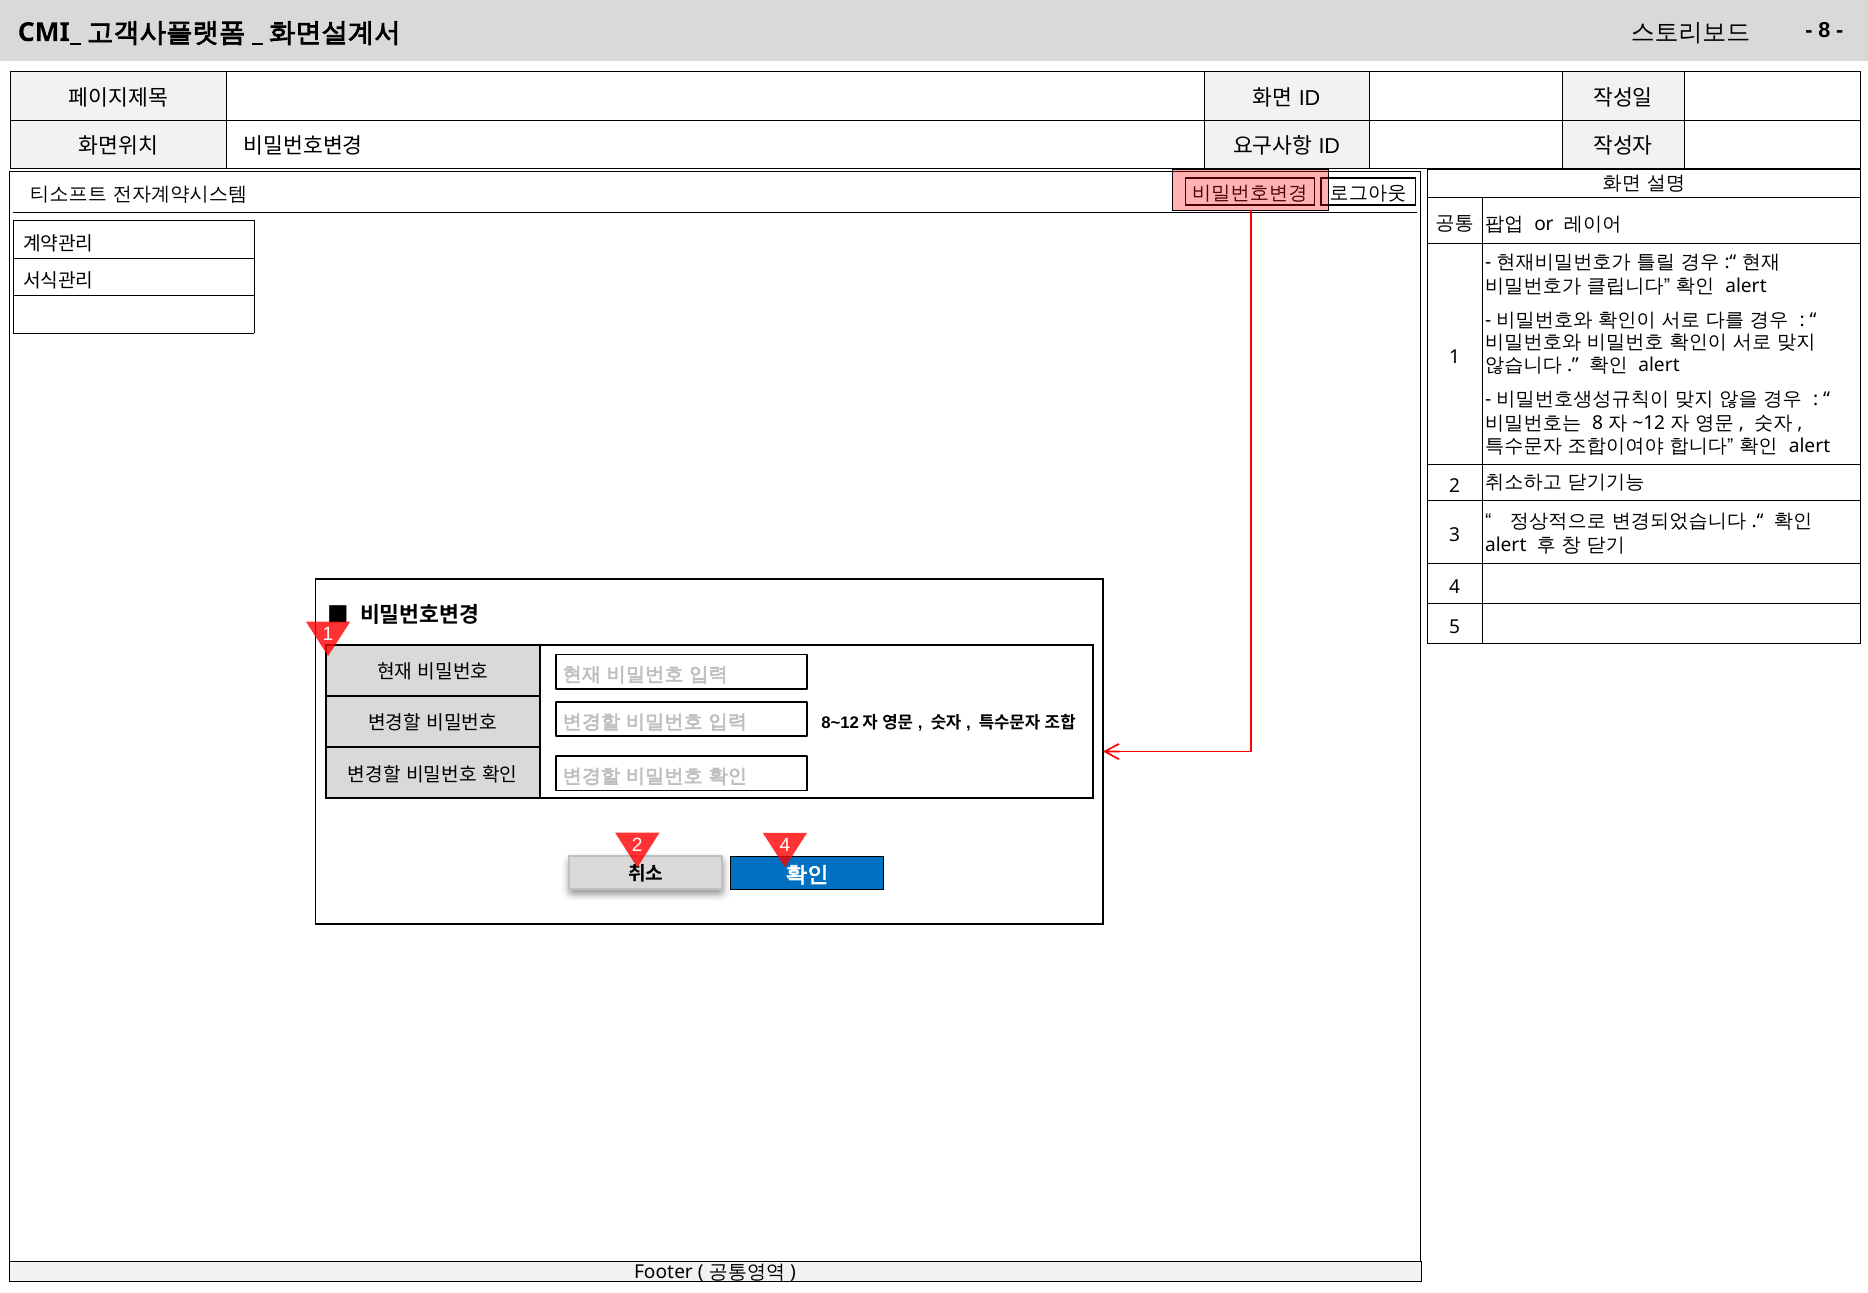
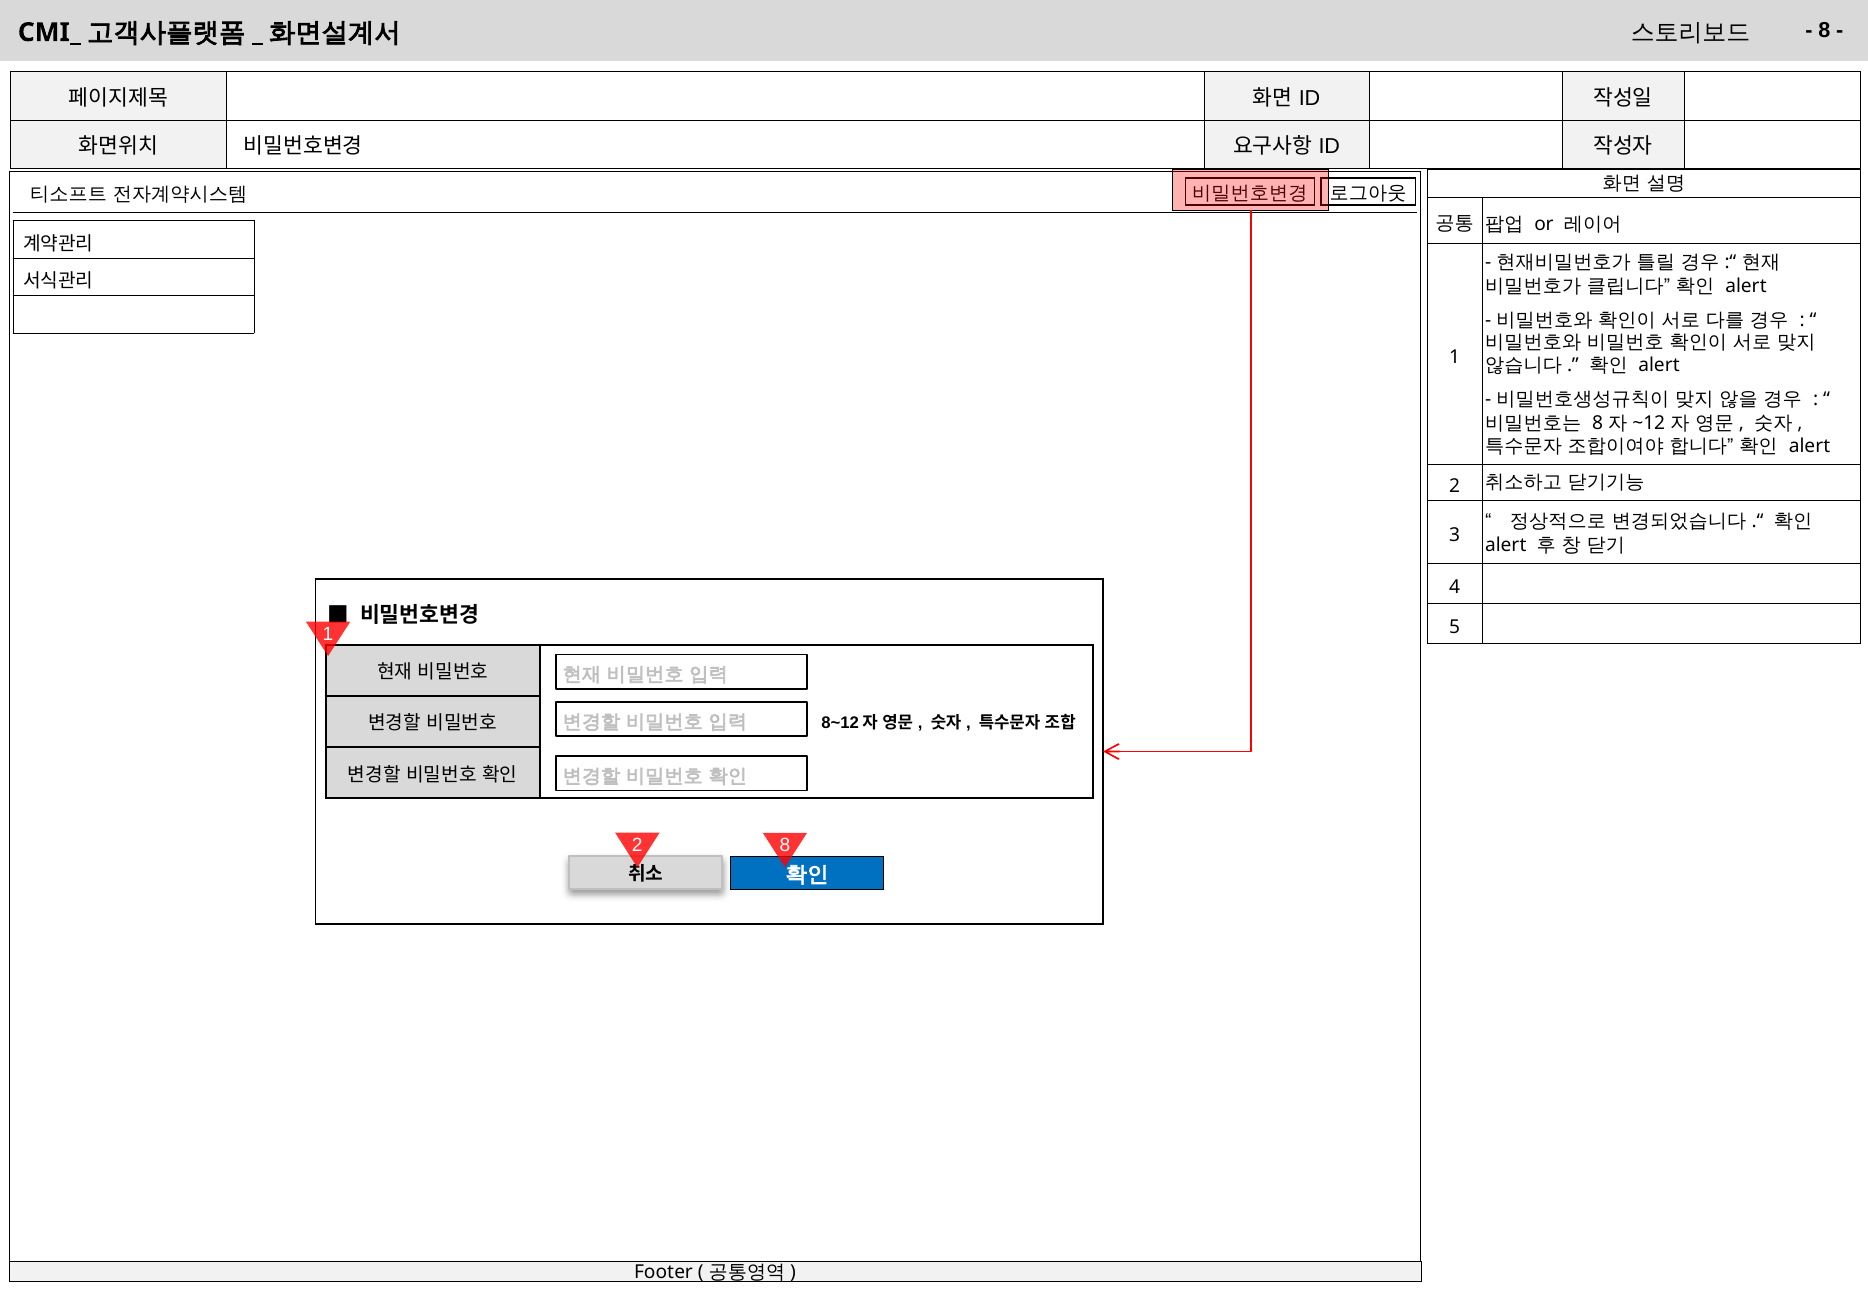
2 4: 4 -> 8
